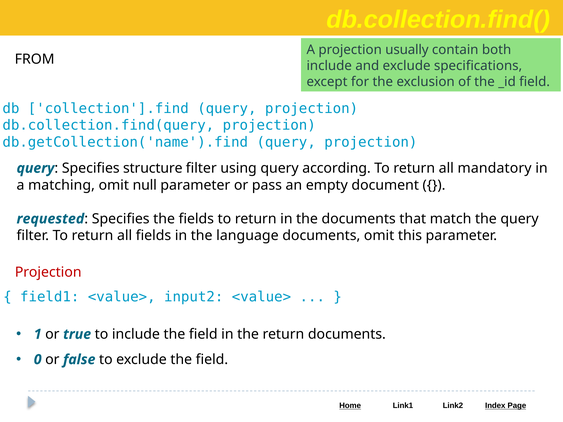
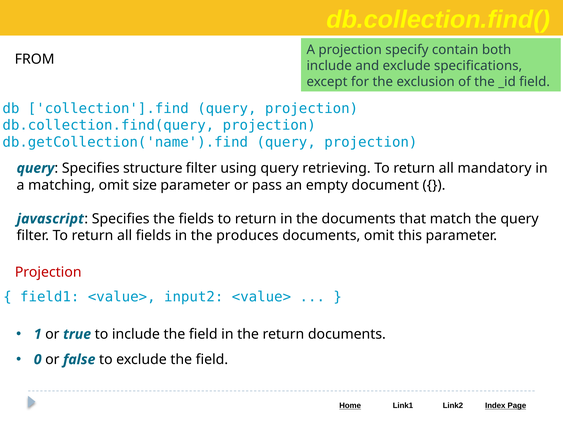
usually: usually -> specify
according: according -> retrieving
null: null -> size
requested: requested -> javascript
language: language -> produces
